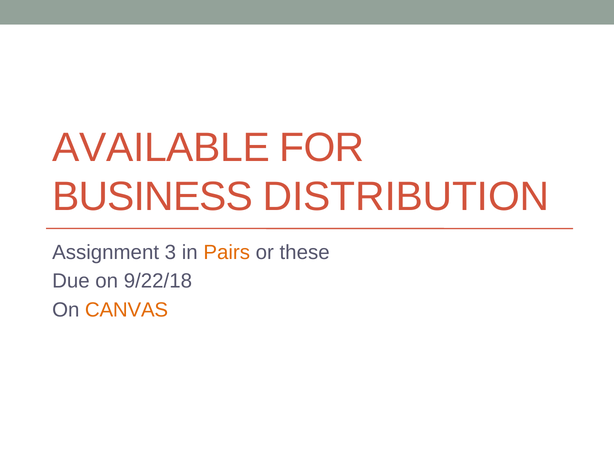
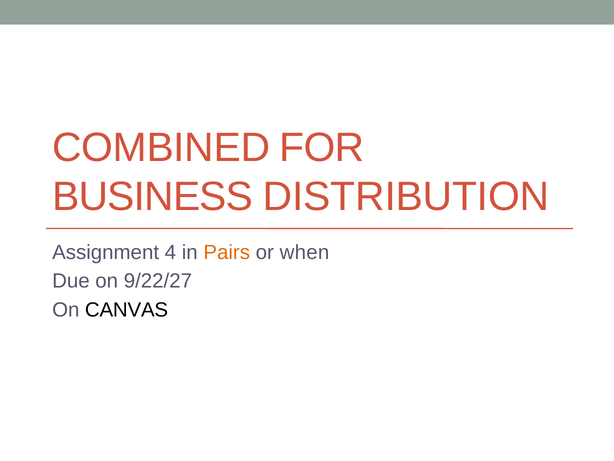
AVAILABLE: AVAILABLE -> COMBINED
3: 3 -> 4
these: these -> when
9/22/18: 9/22/18 -> 9/22/27
CANVAS colour: orange -> black
